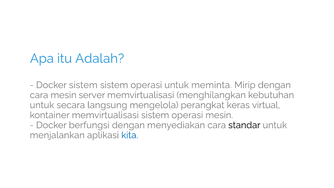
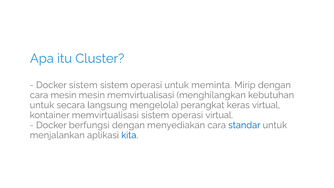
Adalah: Adalah -> Cluster
mesin server: server -> mesin
operasi mesin: mesin -> virtual
standar colour: black -> blue
